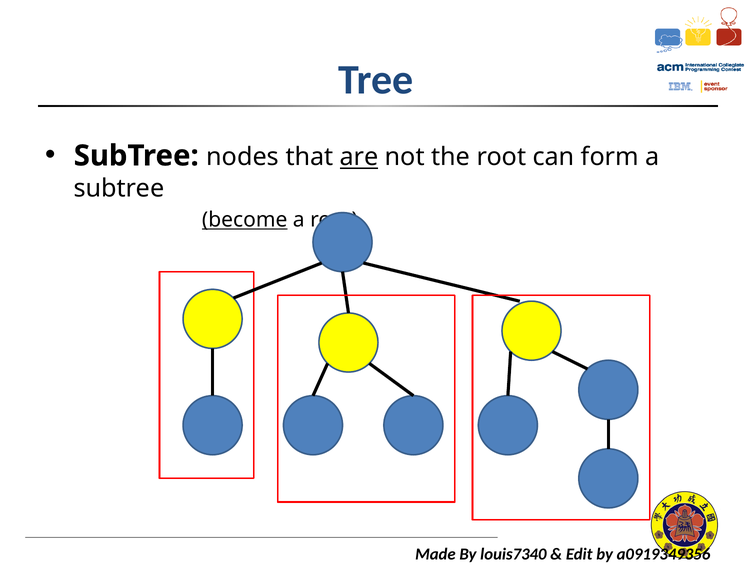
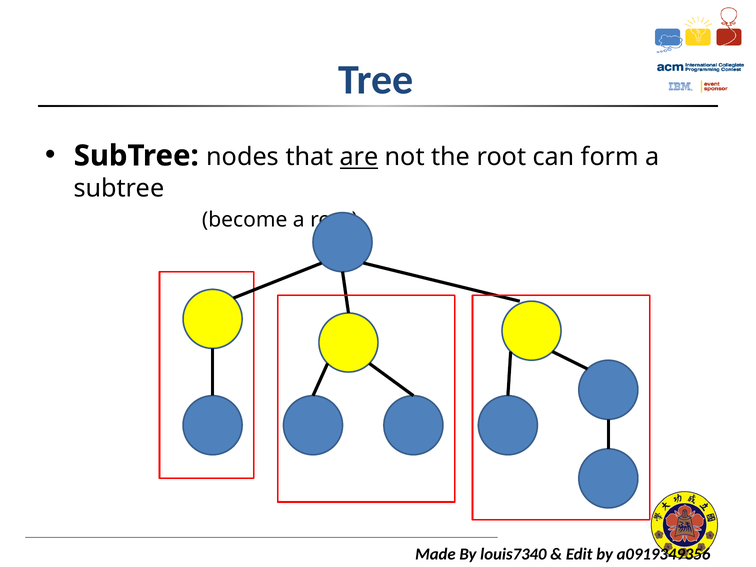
become underline: present -> none
